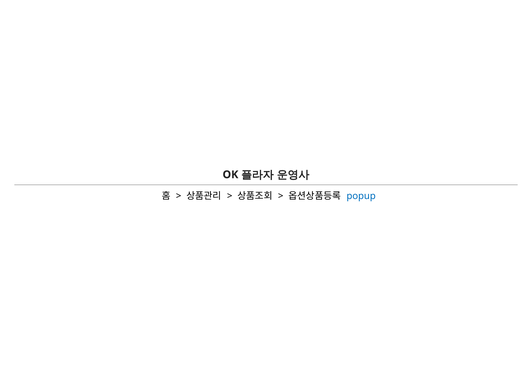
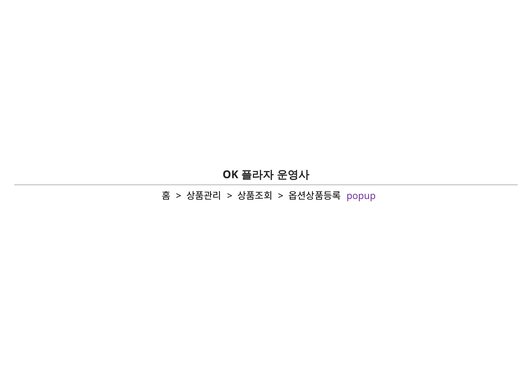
popup colour: blue -> purple
